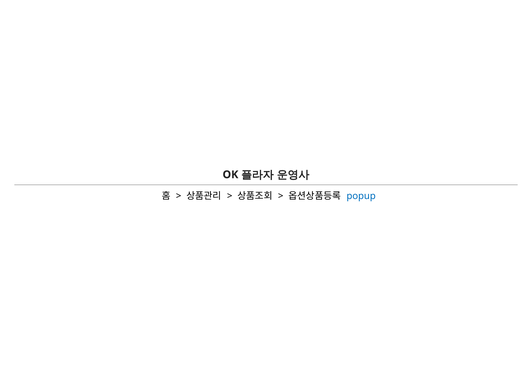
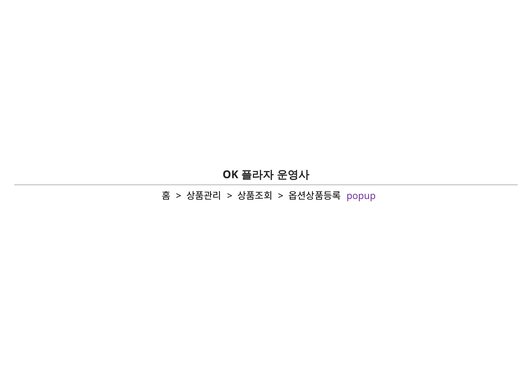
popup colour: blue -> purple
